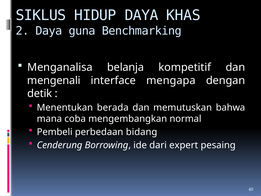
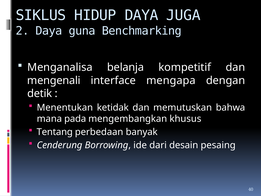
KHAS: KHAS -> JUGA
berada: berada -> ketidak
coba: coba -> pada
normal: normal -> khusus
Pembeli: Pembeli -> Tentang
bidang: bidang -> banyak
expert: expert -> desain
